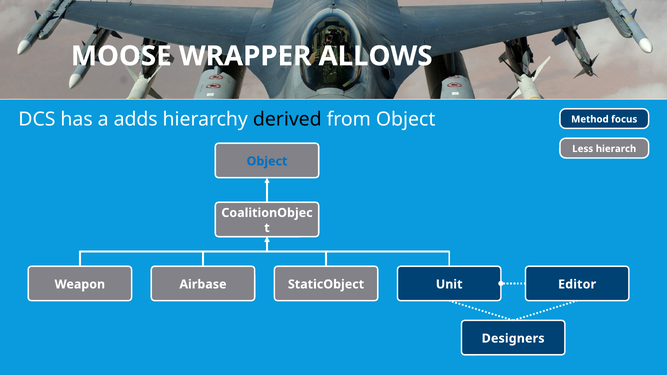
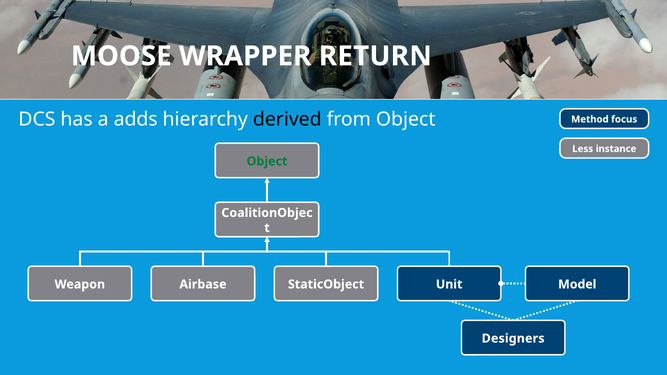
ALLOWS: ALLOWS -> RETURN
hierarch: hierarch -> instance
Object at (267, 161) colour: blue -> green
Editor: Editor -> Model
